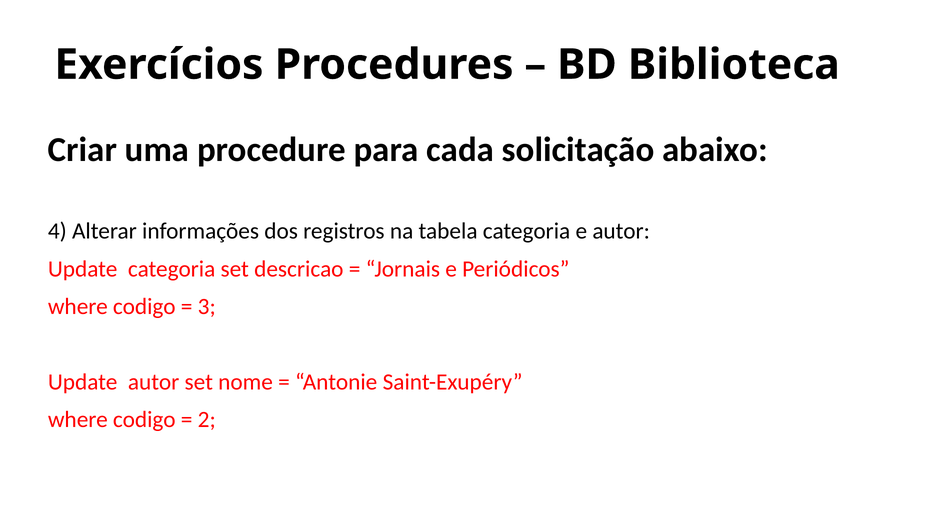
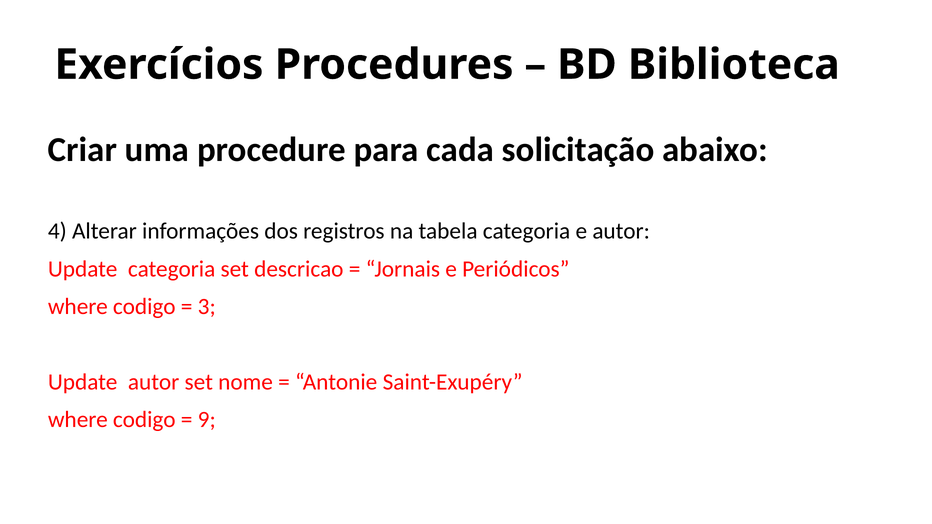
2: 2 -> 9
